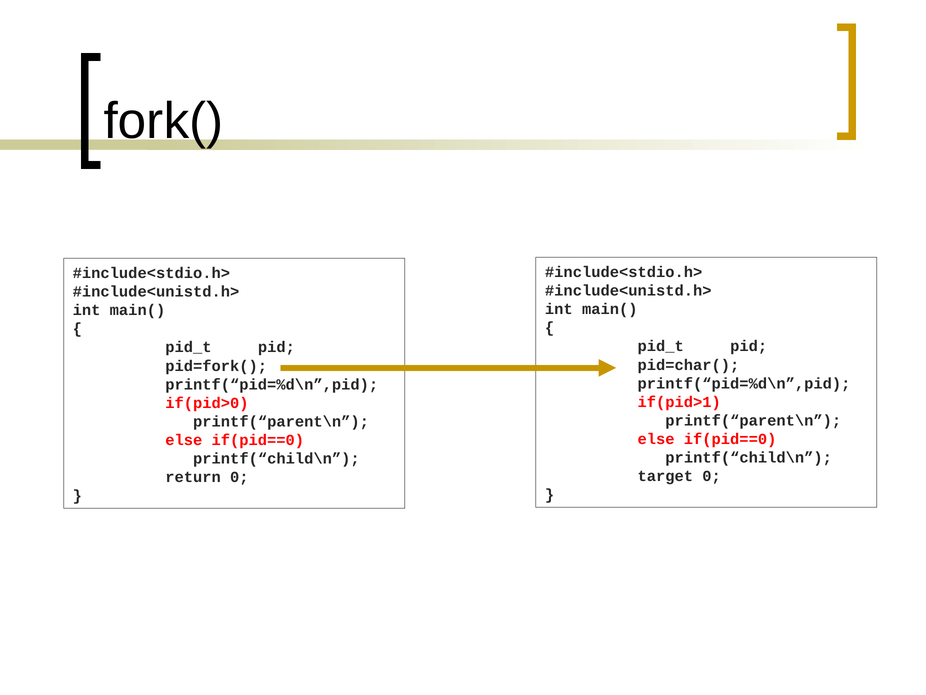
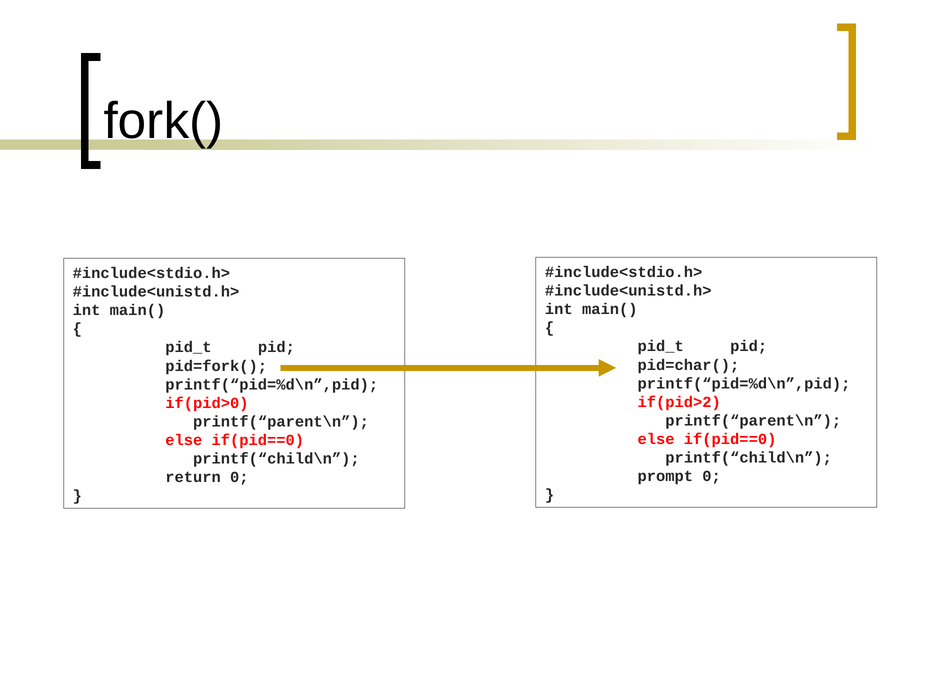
if(pid>1: if(pid>1 -> if(pid>2
target: target -> prompt
